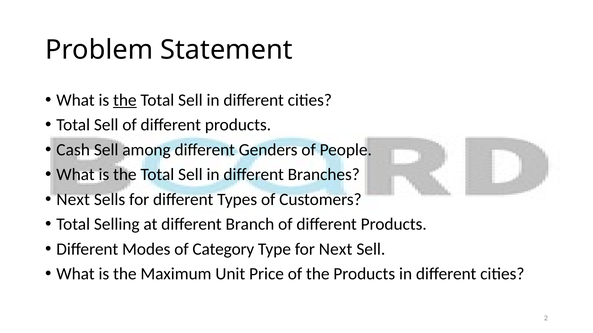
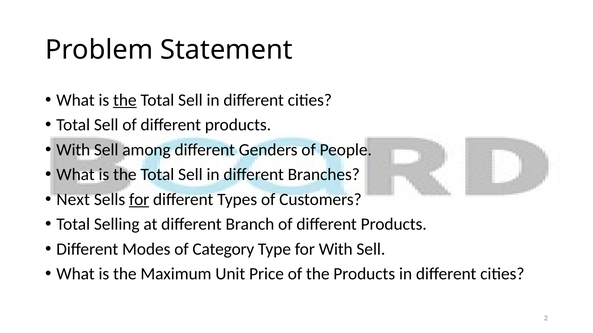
Cash at (73, 150): Cash -> With
for at (139, 200) underline: none -> present
for Next: Next -> With
